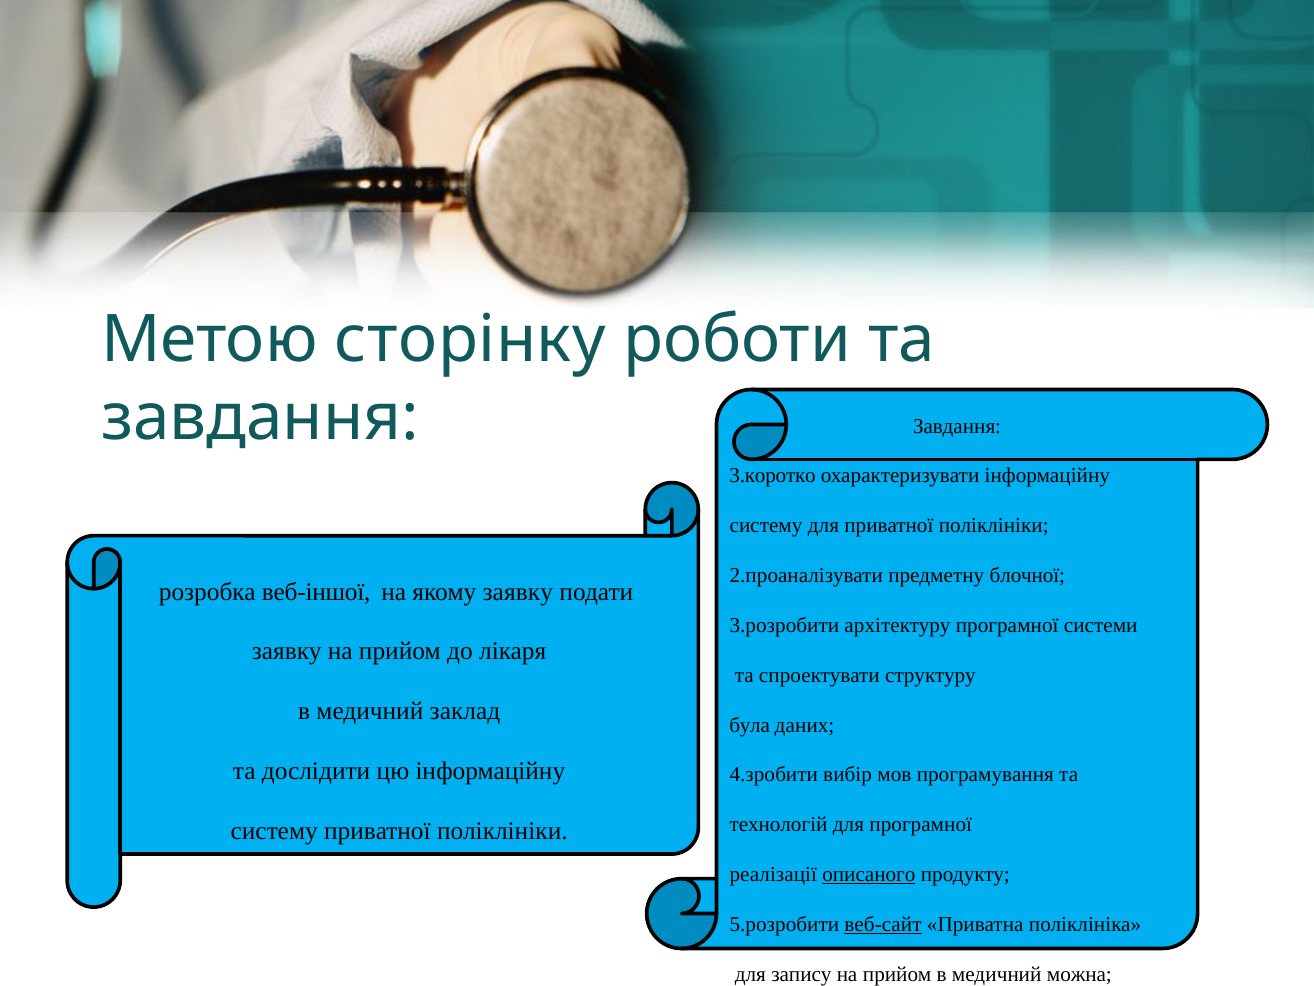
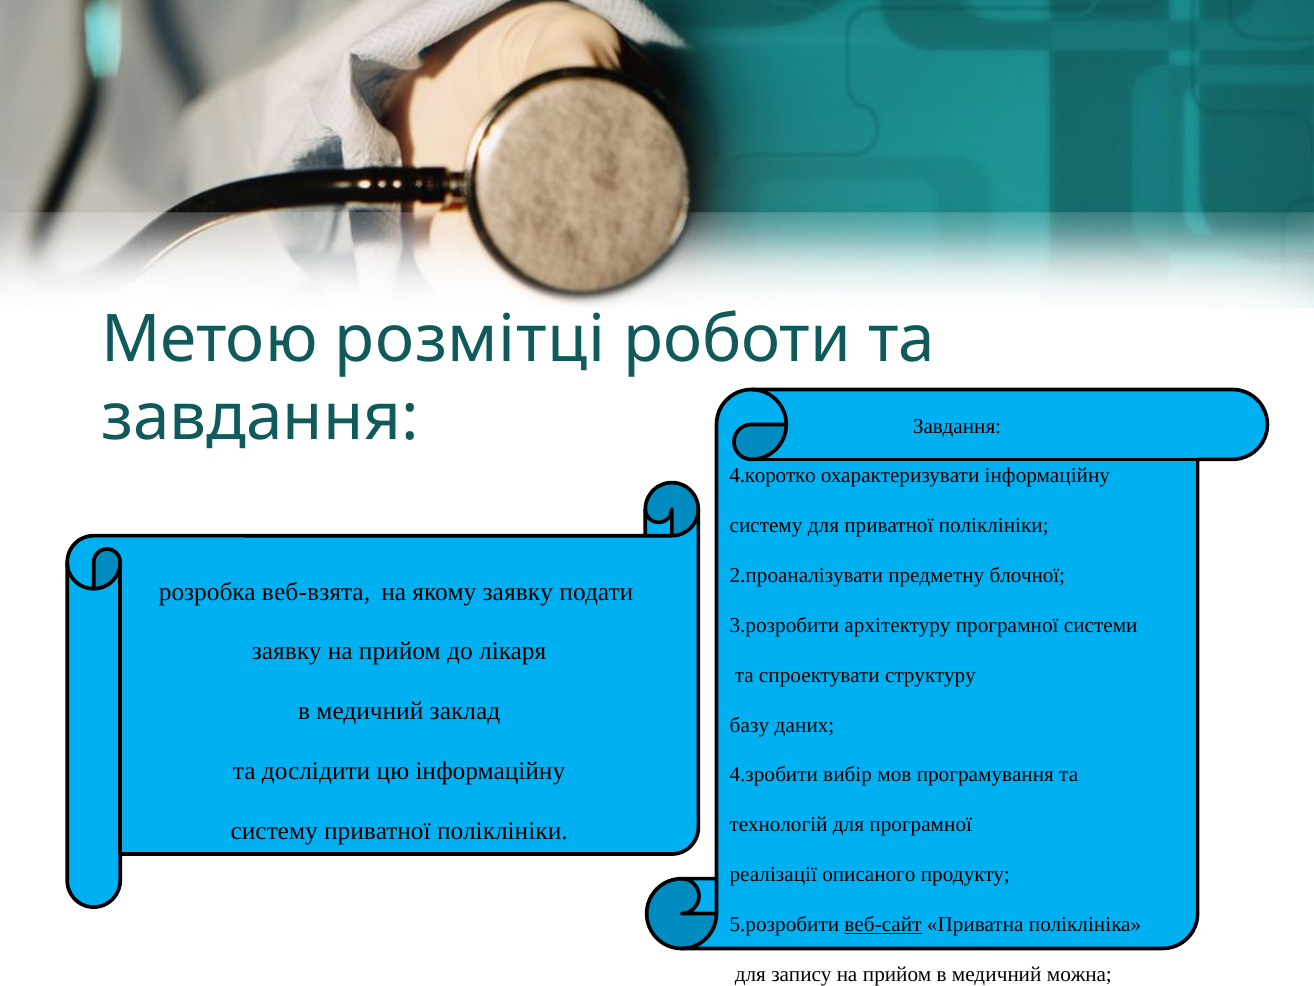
сторінку: сторінку -> розмітці
3.коротко: 3.коротко -> 4.коротко
веб-іншої: веб-іншої -> веб-взята
була: була -> базу
описаного underline: present -> none
